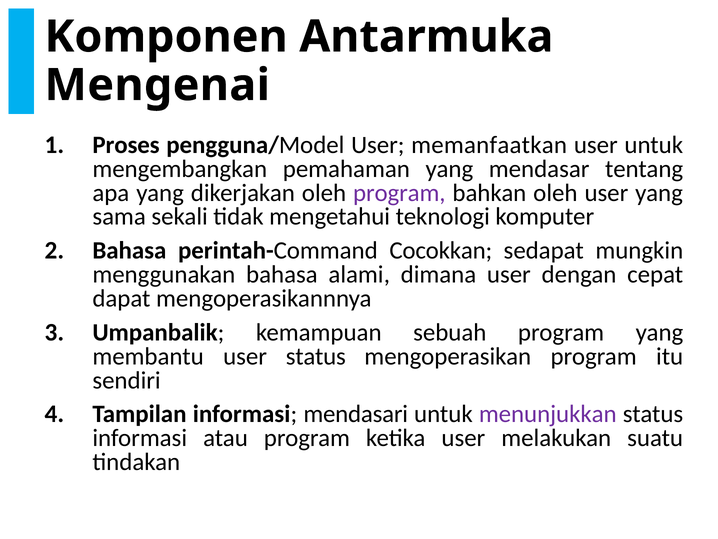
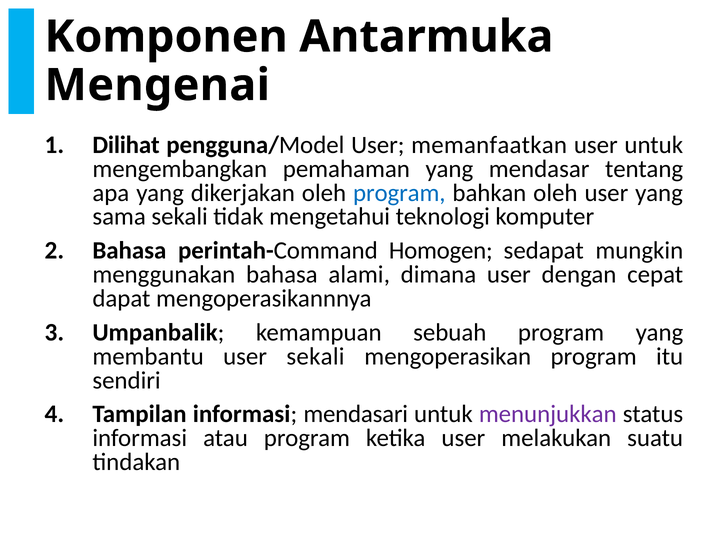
Proses: Proses -> Dilihat
program at (399, 193) colour: purple -> blue
Cocokkan: Cocokkan -> Homogen
user status: status -> sekali
